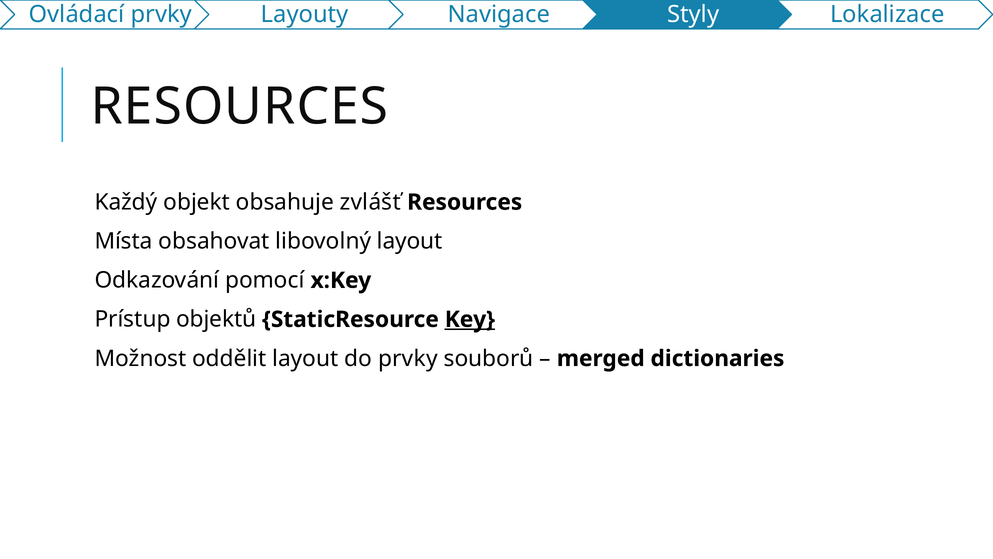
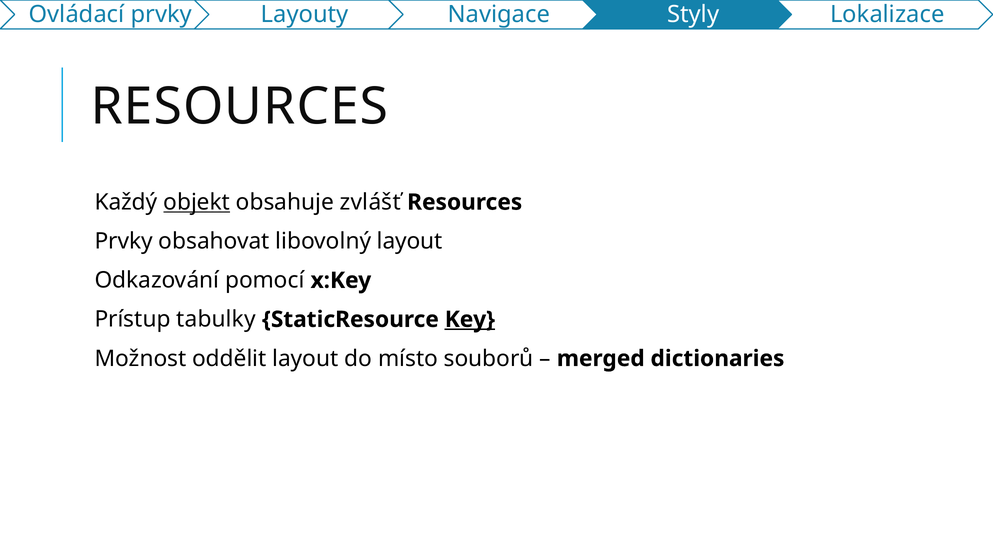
objekt underline: none -> present
Místa at (124, 241): Místa -> Prvky
objektů: objektů -> tabulky
do prvky: prvky -> místo
